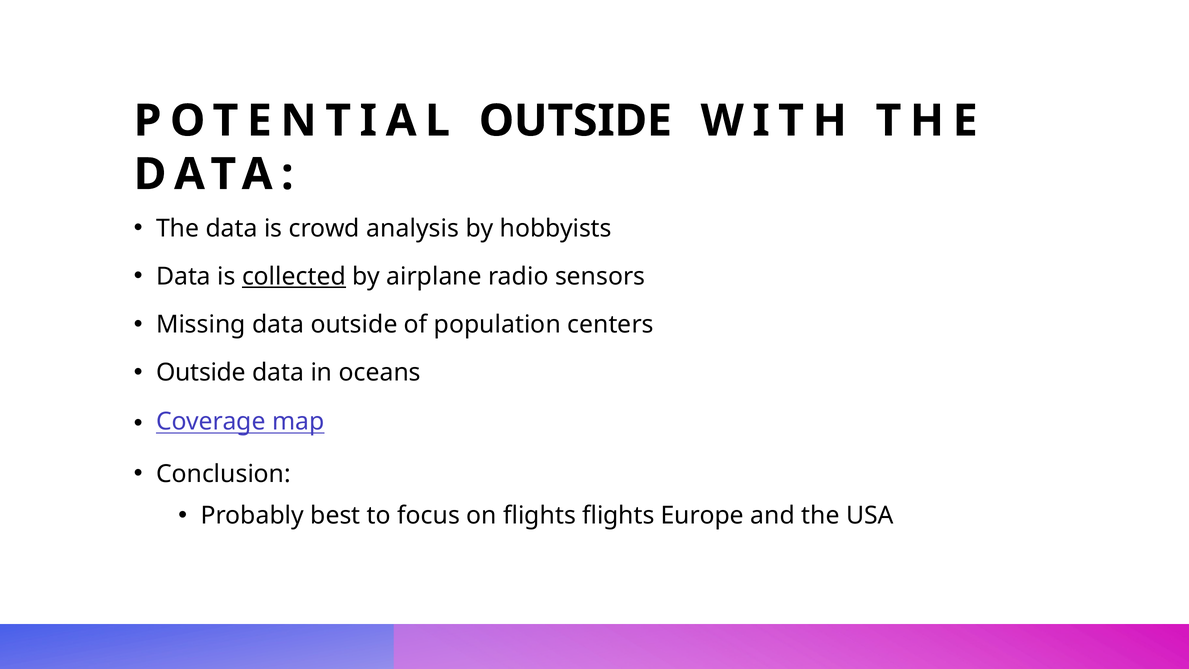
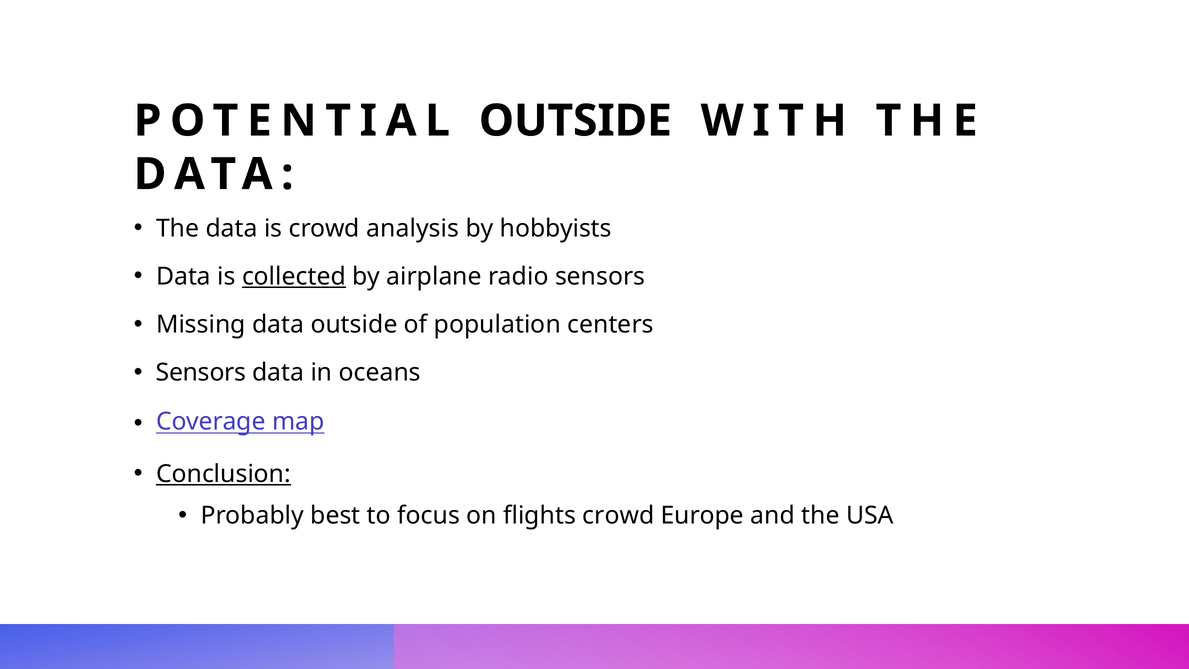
Outside at (201, 373): Outside -> Sensors
Conclusion underline: none -> present
flights flights: flights -> crowd
